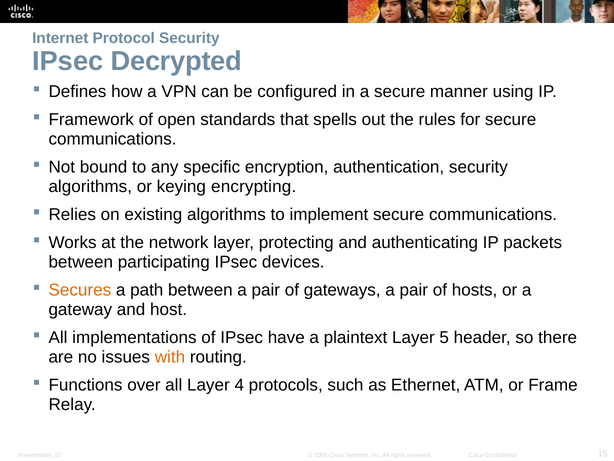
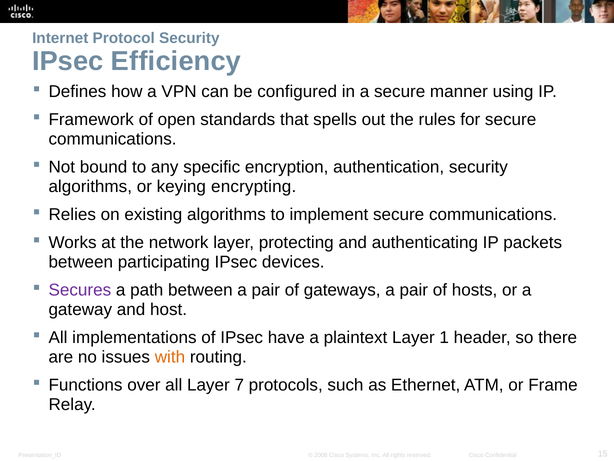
Decrypted: Decrypted -> Efficiency
Secures colour: orange -> purple
5: 5 -> 1
4: 4 -> 7
